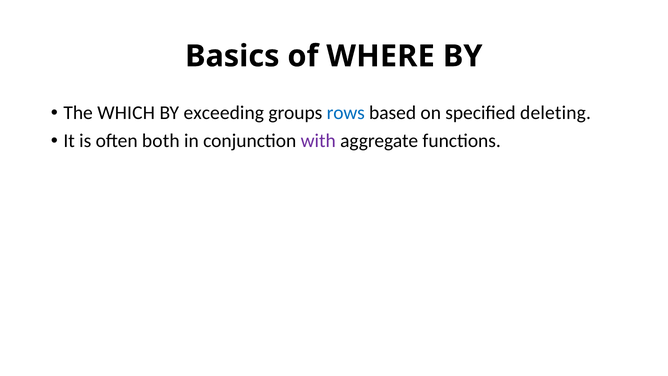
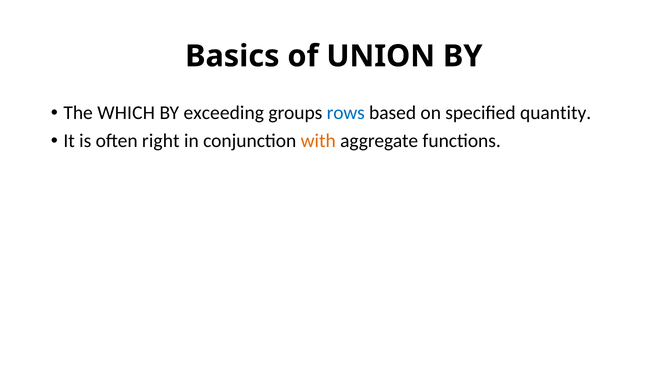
WHERE: WHERE -> UNION
deleting: deleting -> quantity
both: both -> right
with colour: purple -> orange
